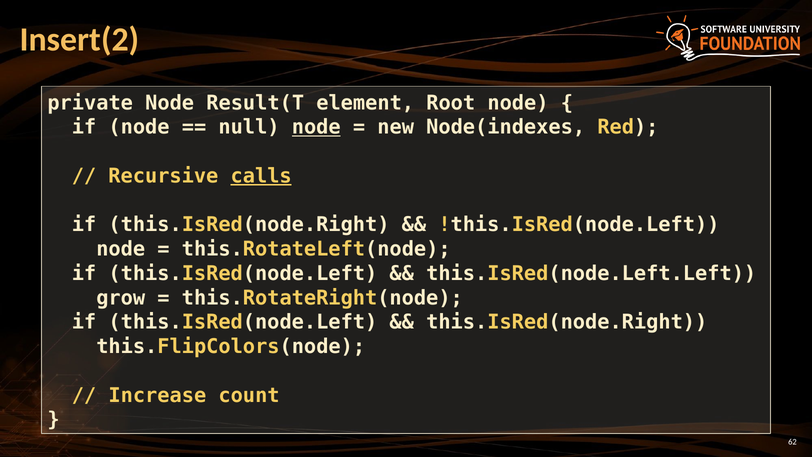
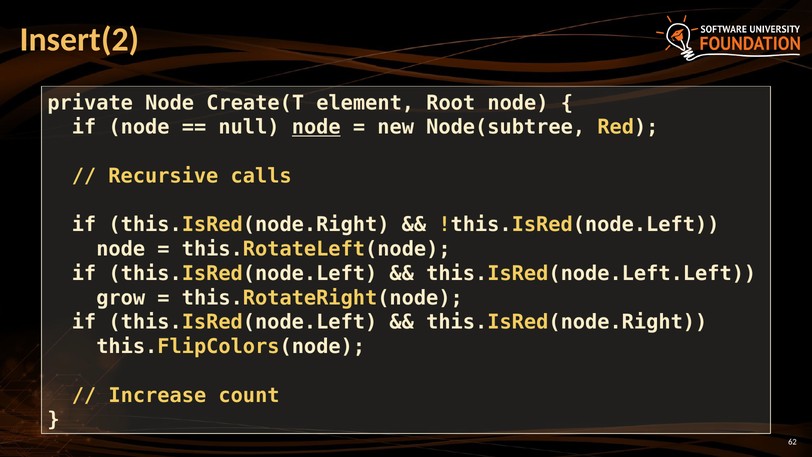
Result(T: Result(T -> Create(T
Node(indexes: Node(indexes -> Node(subtree
calls underline: present -> none
